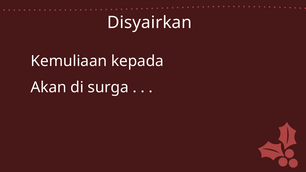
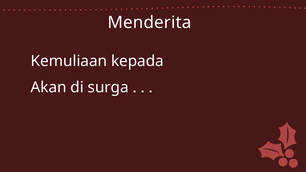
Disyairkan: Disyairkan -> Menderita
